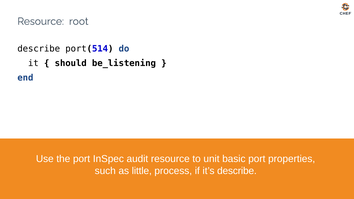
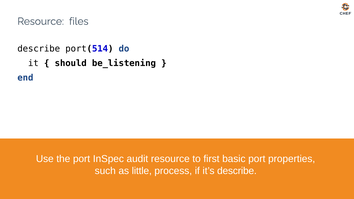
root: root -> files
unit: unit -> first
